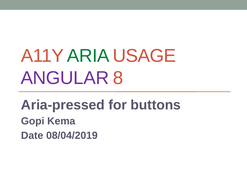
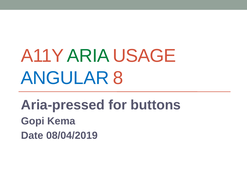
ANGULAR colour: purple -> blue
